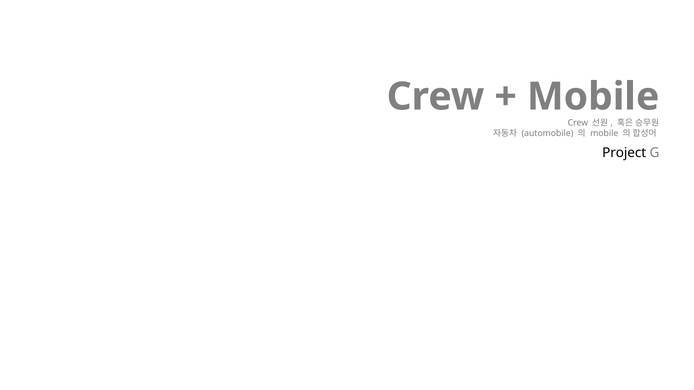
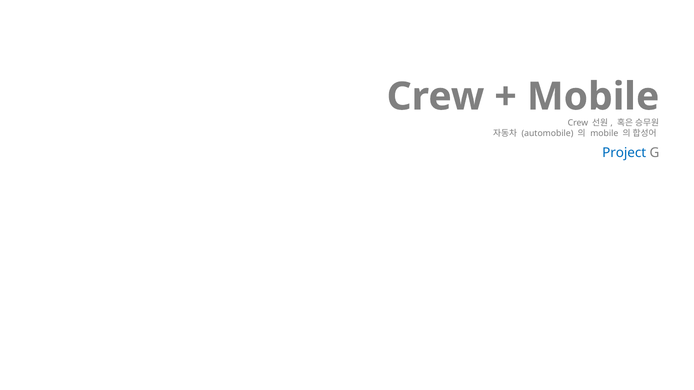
Project colour: black -> blue
